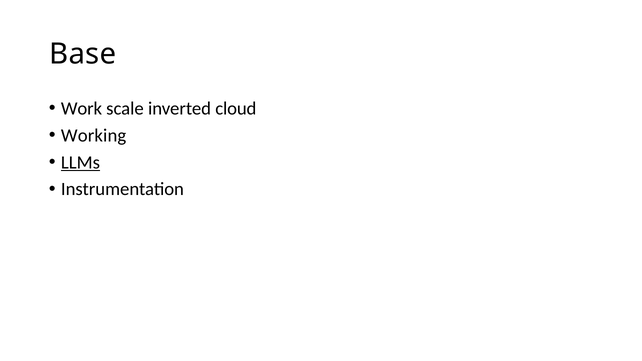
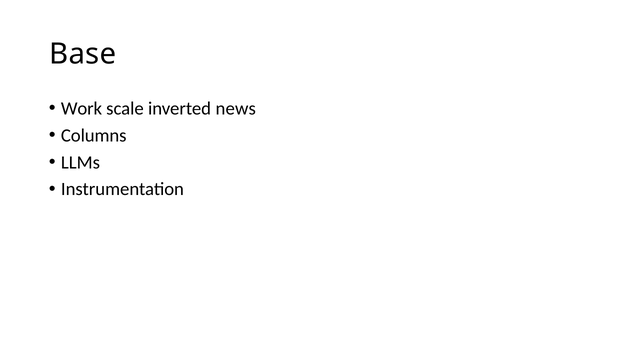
cloud: cloud -> news
Working: Working -> Columns
LLMs underline: present -> none
